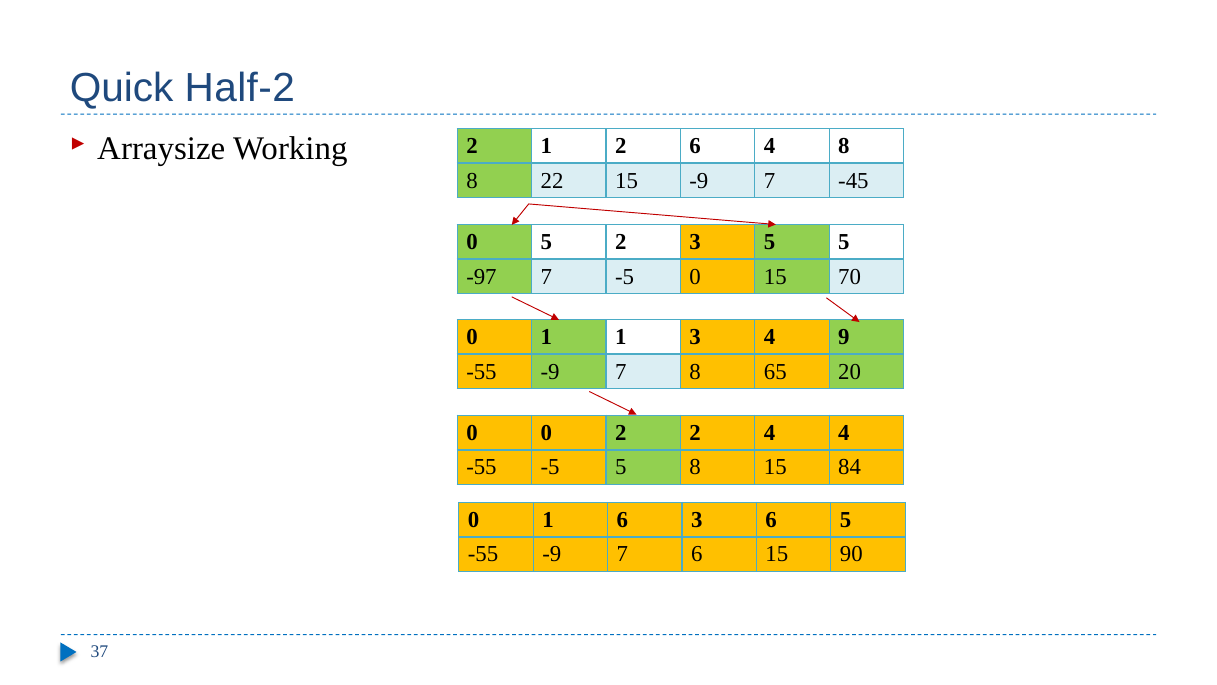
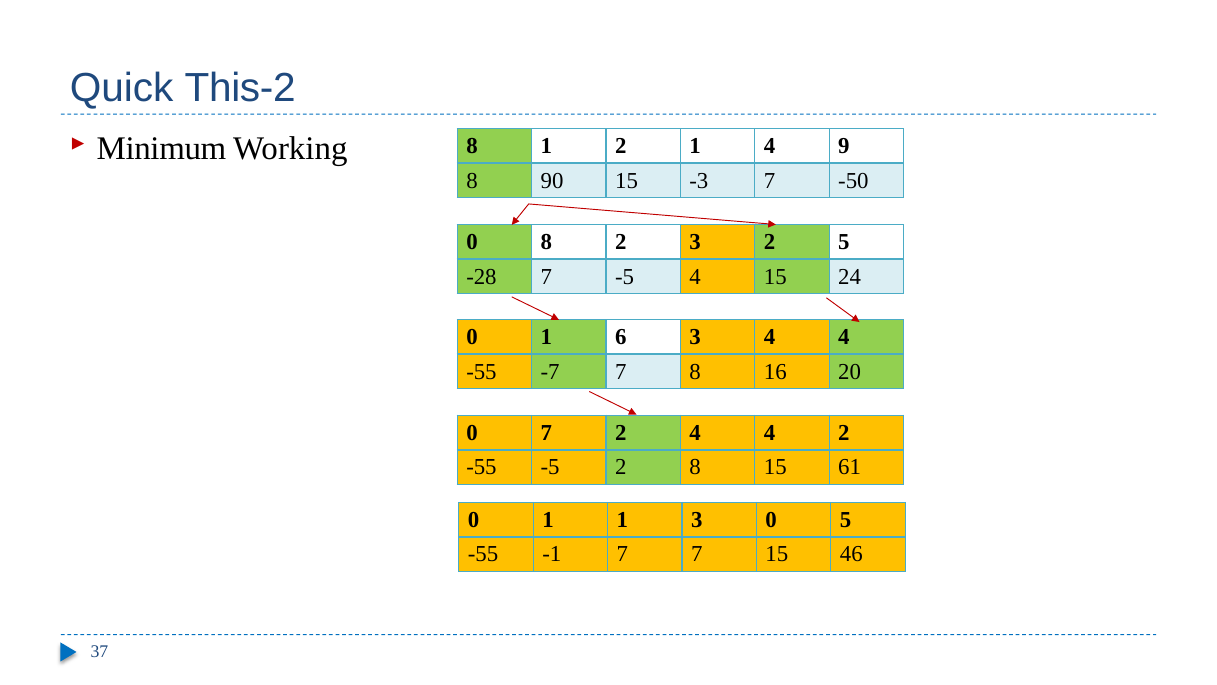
Half-2: Half-2 -> This-2
Arraysize: Arraysize -> Minimum
Working 2: 2 -> 8
2 6: 6 -> 1
4 8: 8 -> 9
22: 22 -> 90
15 -9: -9 -> -3
-45: -45 -> -50
0 5: 5 -> 8
3 5: 5 -> 2
-97: -97 -> -28
-5 0: 0 -> 4
70: 70 -> 24
1 1: 1 -> 6
3 4 9: 9 -> 4
-9 at (550, 372): -9 -> -7
65: 65 -> 16
0 0: 0 -> 7
2 2: 2 -> 4
4 4: 4 -> 2
-5 5: 5 -> 2
84: 84 -> 61
1 6: 6 -> 1
3 6: 6 -> 0
-9 at (552, 554): -9 -> -1
7 6: 6 -> 7
90: 90 -> 46
